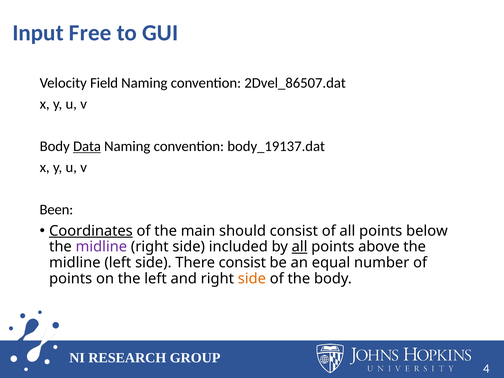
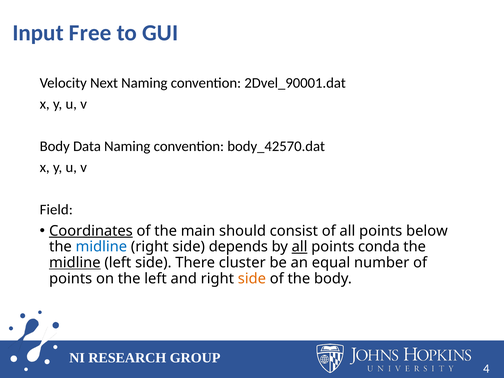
Field: Field -> Next
2Dvel_86507.dat: 2Dvel_86507.dat -> 2Dvel_90001.dat
Data underline: present -> none
body_19137.dat: body_19137.dat -> body_42570.dat
Been: Been -> Field
midline at (101, 247) colour: purple -> blue
included: included -> depends
above: above -> conda
midline at (75, 263) underline: none -> present
There consist: consist -> cluster
